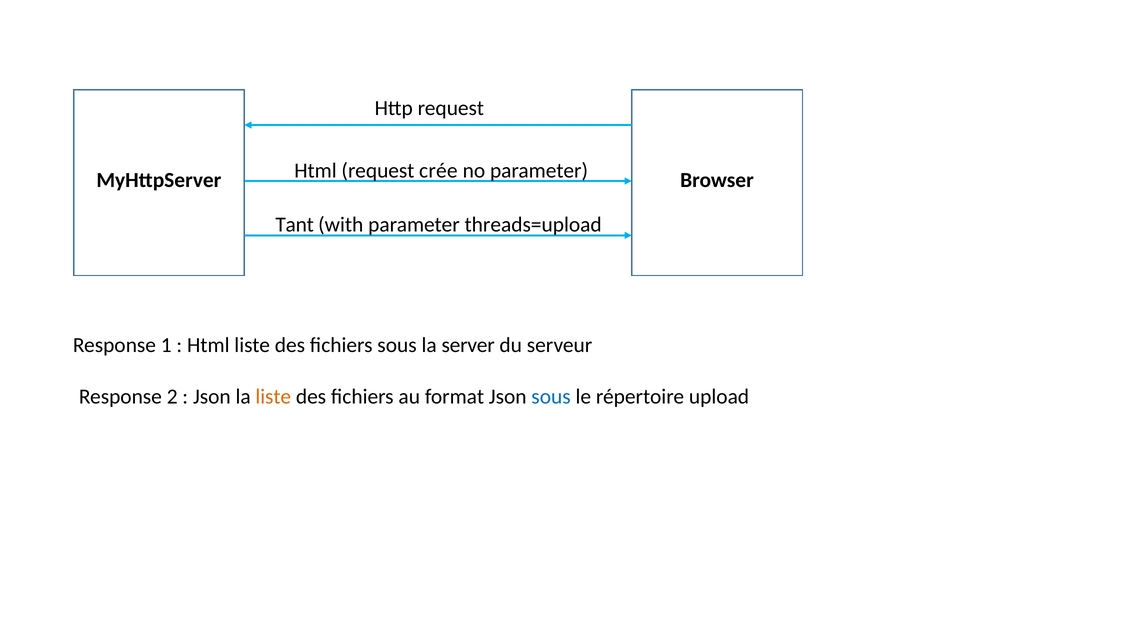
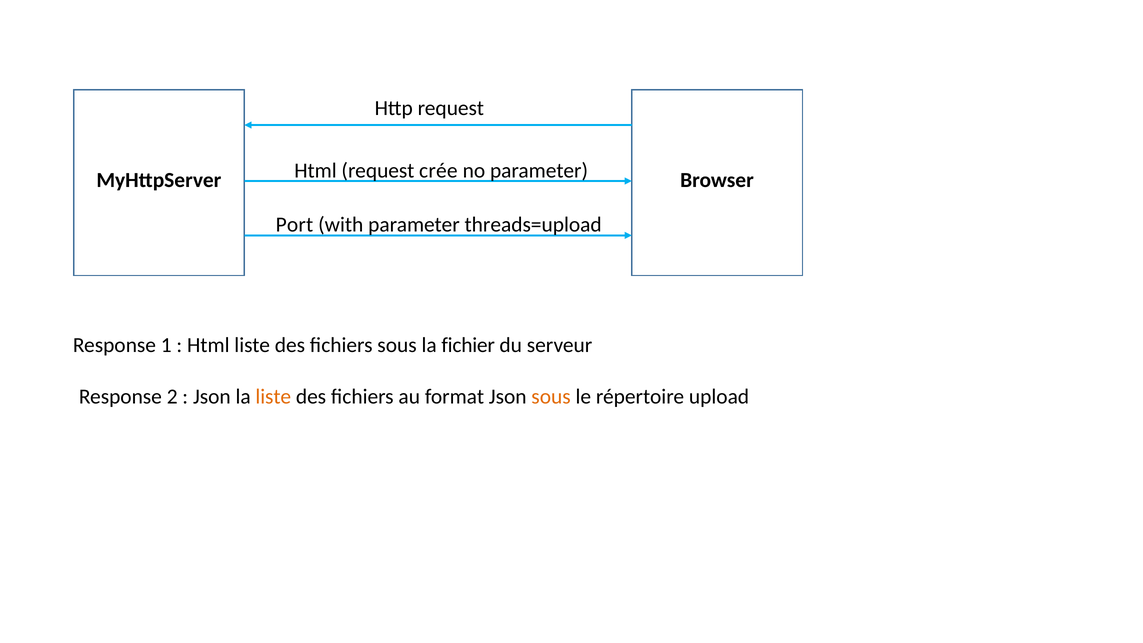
Tant: Tant -> Port
server: server -> fichier
sous at (551, 397) colour: blue -> orange
